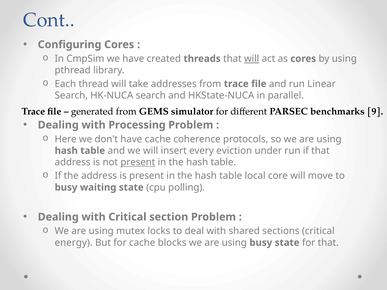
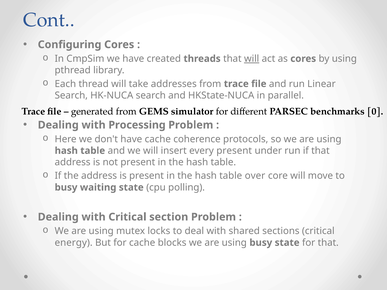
9: 9 -> 0
every eviction: eviction -> present
present at (138, 162) underline: present -> none
local: local -> over
